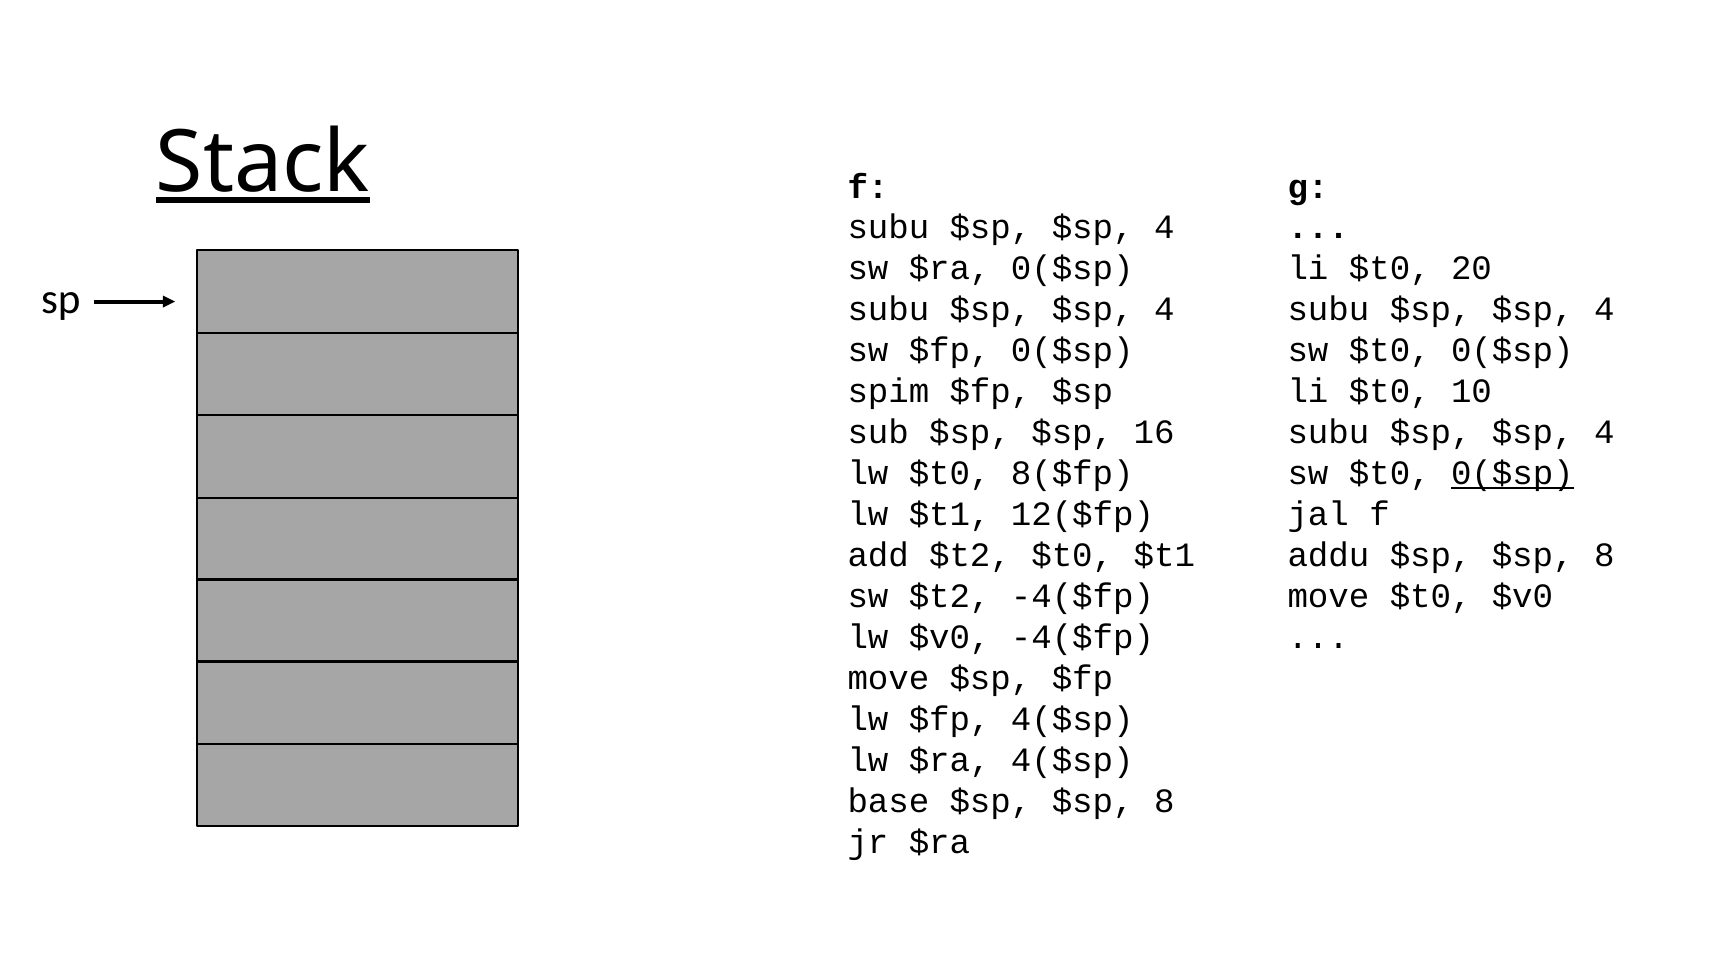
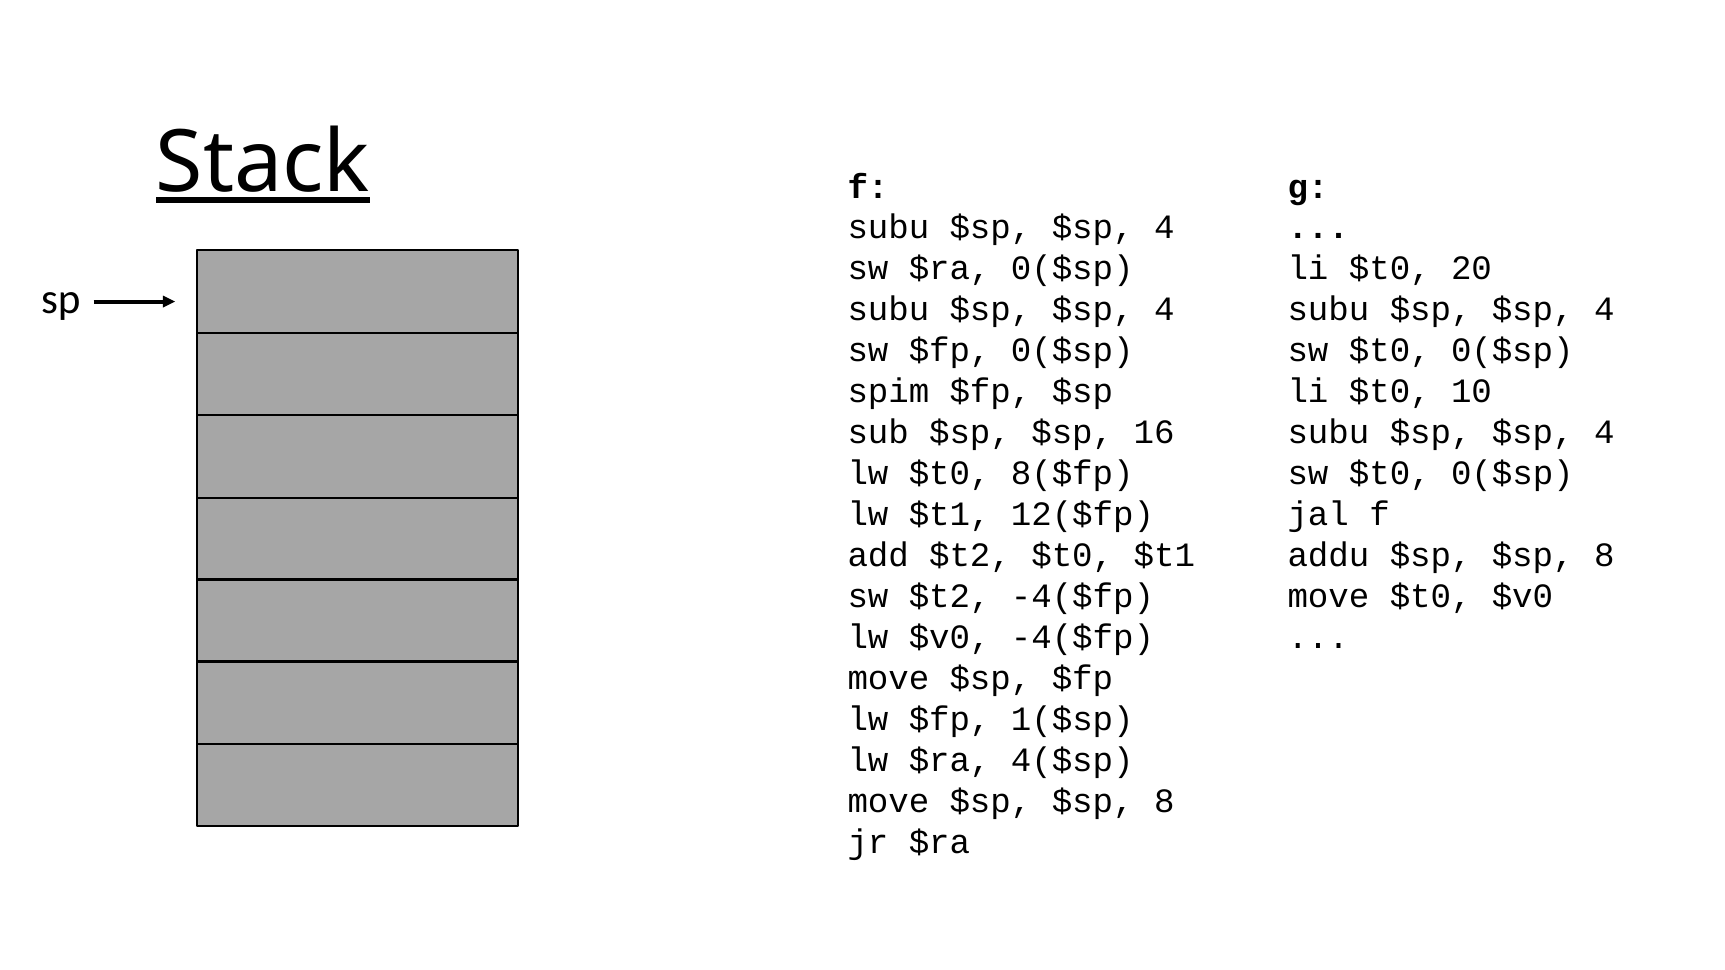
0($sp at (1512, 473) underline: present -> none
$fp 4($sp: 4($sp -> 1($sp
base at (888, 801): base -> move
